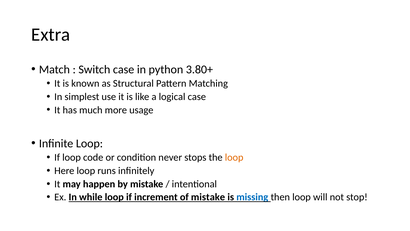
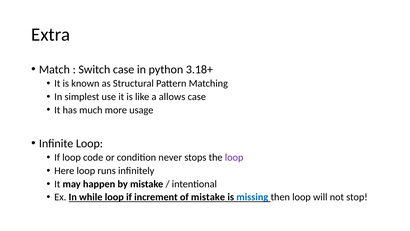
3.80+: 3.80+ -> 3.18+
logical: logical -> allows
loop at (234, 157) colour: orange -> purple
